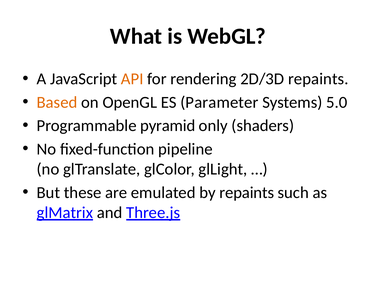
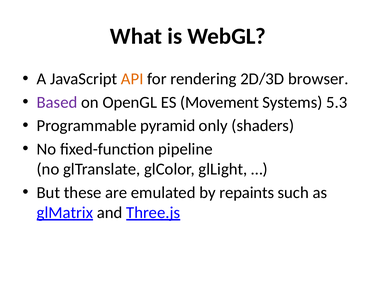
2D/3D repaints: repaints -> browser
Based colour: orange -> purple
Parameter: Parameter -> Movement
5.0: 5.0 -> 5.3
